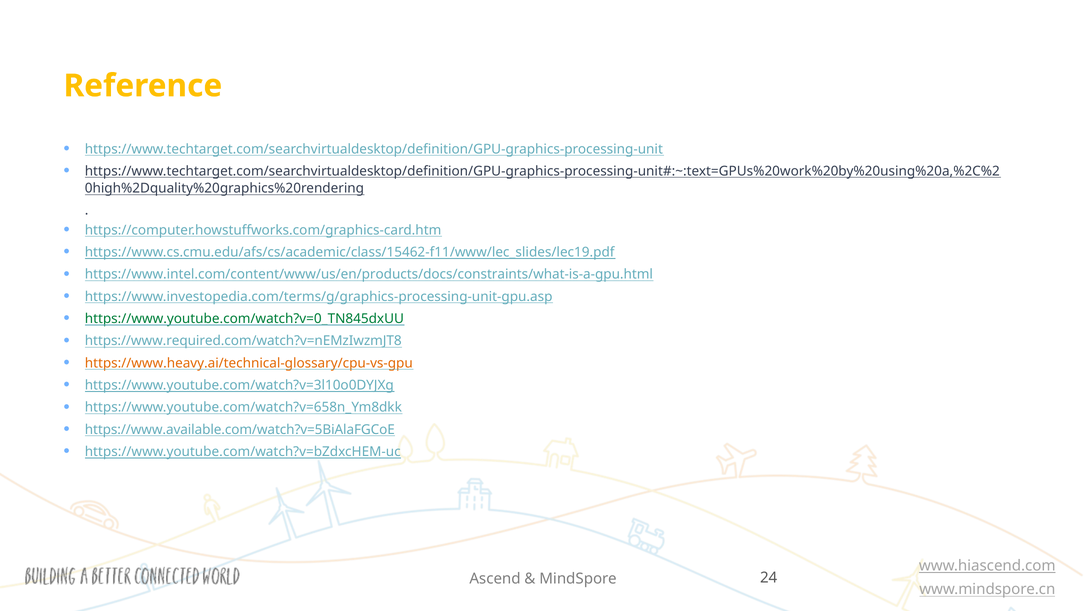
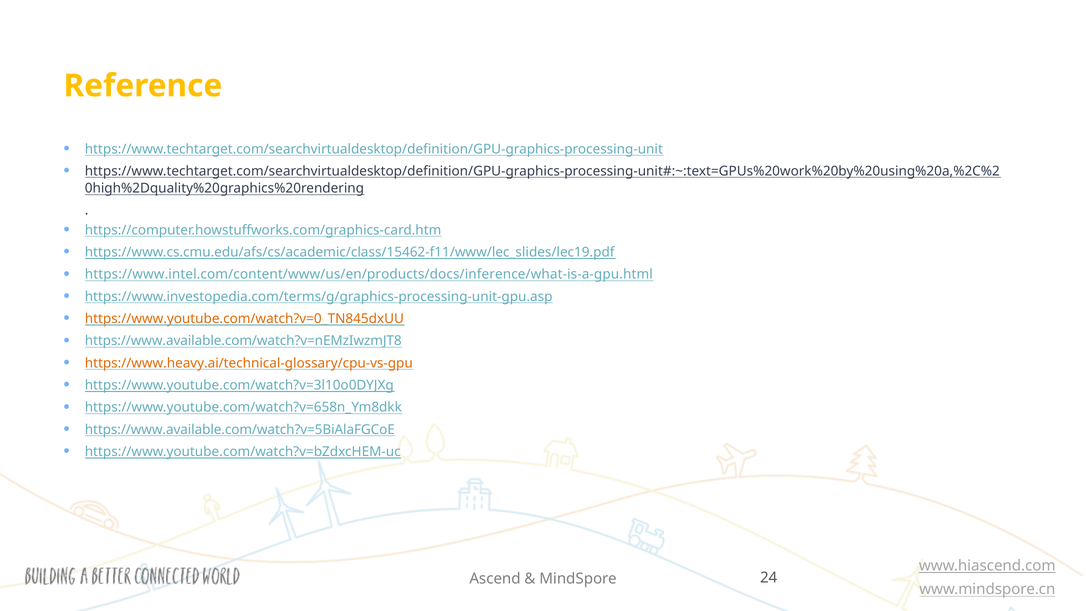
https://www.intel.com/content/www/us/en/products/docs/constraints/what-is-a-gpu.html: https://www.intel.com/content/www/us/en/products/docs/constraints/what-is-a-gpu.html -> https://www.intel.com/content/www/us/en/products/docs/inference/what-is-a-gpu.html
https://www.youtube.com/watch?v=0_TN845dxUU colour: green -> orange
https://www.required.com/watch?v=nEMzIwzmJT8: https://www.required.com/watch?v=nEMzIwzmJT8 -> https://www.available.com/watch?v=nEMzIwzmJT8
